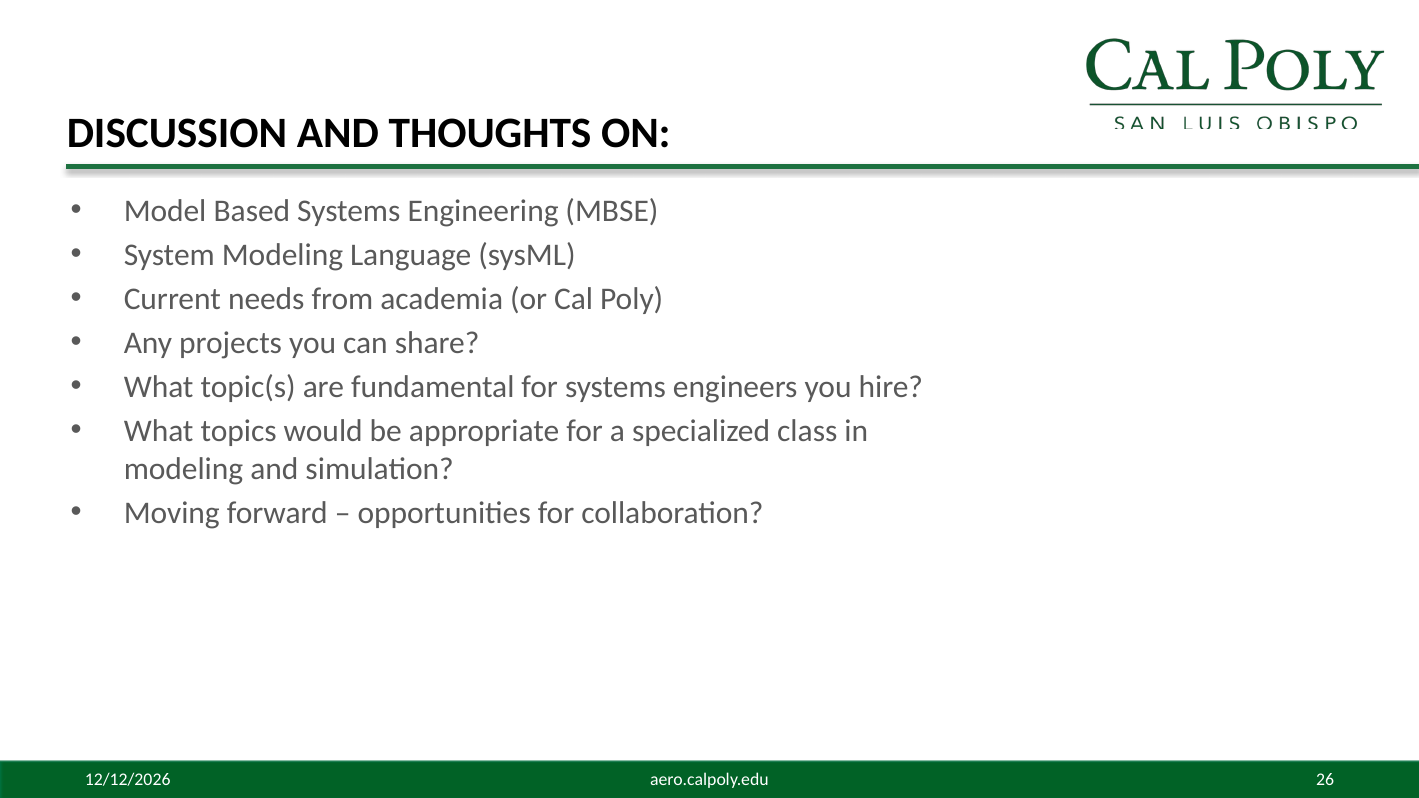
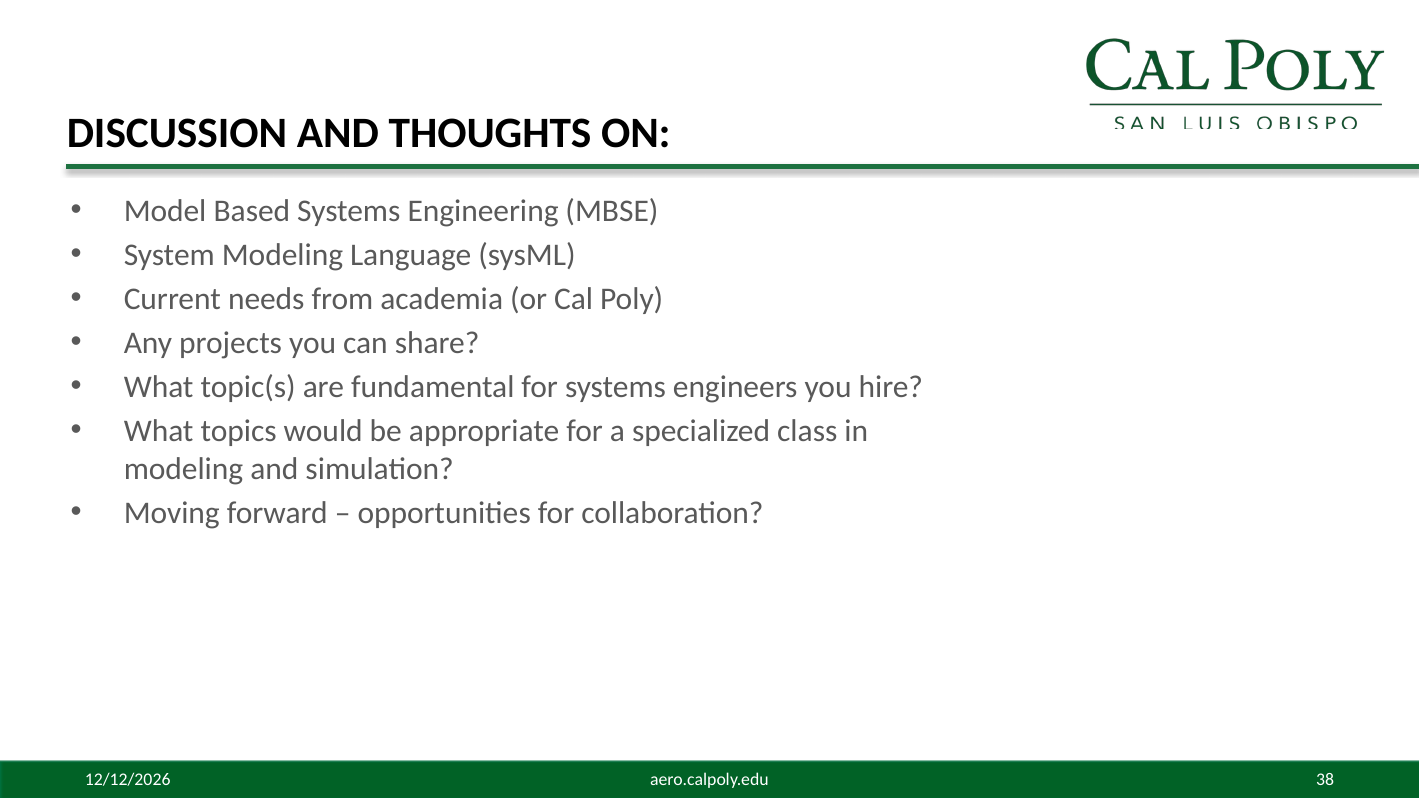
26: 26 -> 38
